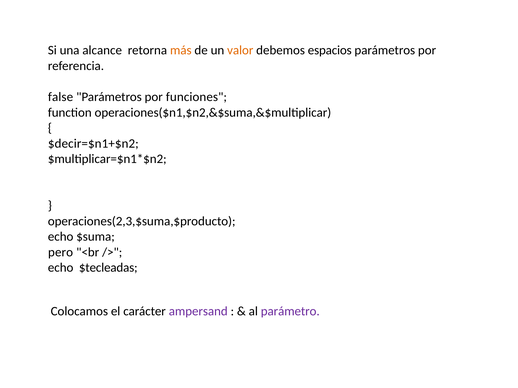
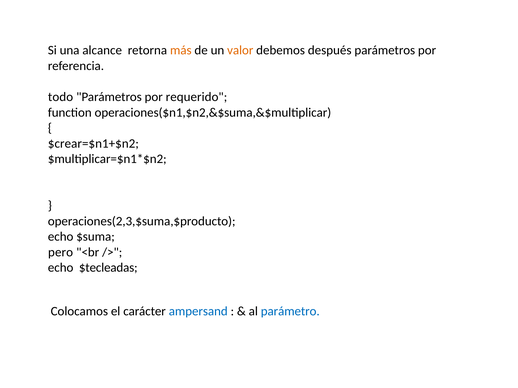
espacios: espacios -> después
false: false -> todo
funciones: funciones -> requerido
$decir=$n1+$n2: $decir=$n1+$n2 -> $crear=$n1+$n2
ampersand colour: purple -> blue
parámetro colour: purple -> blue
